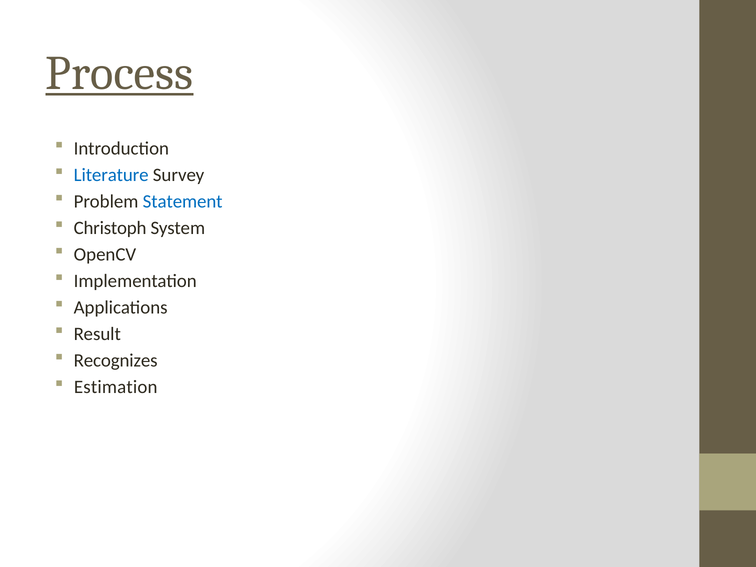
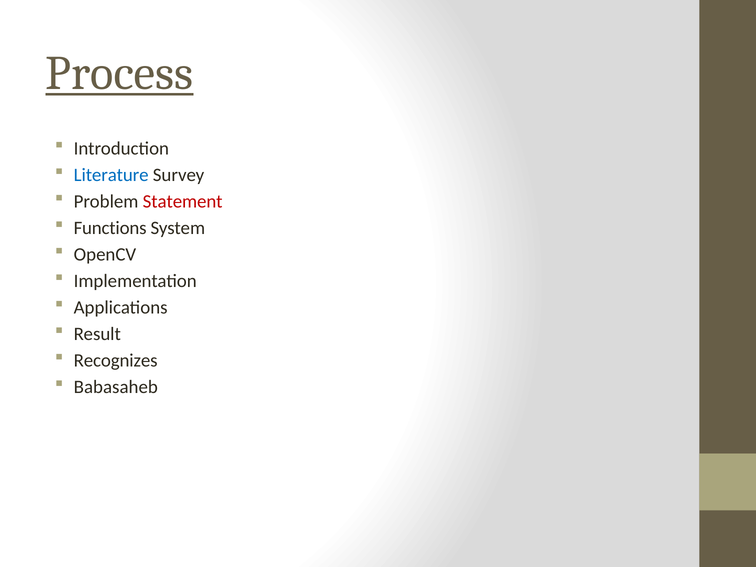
Statement colour: blue -> red
Christoph: Christoph -> Functions
Estimation: Estimation -> Babasaheb
